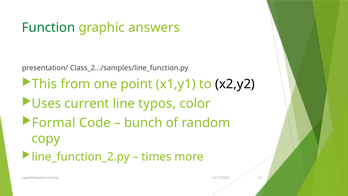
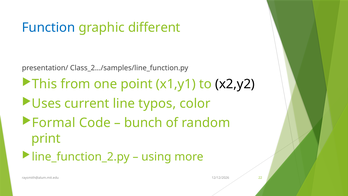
Function colour: green -> blue
answers: answers -> different
copy: copy -> print
times: times -> using
